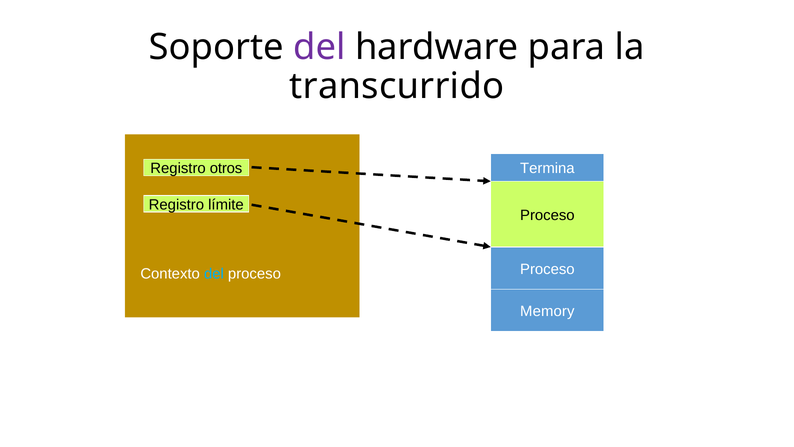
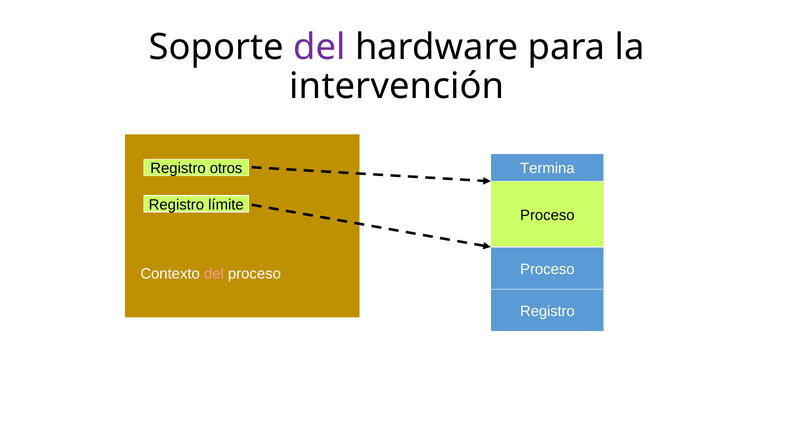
transcurrido: transcurrido -> intervención
del at (214, 274) colour: light blue -> pink
Memory at (547, 311): Memory -> Registro
